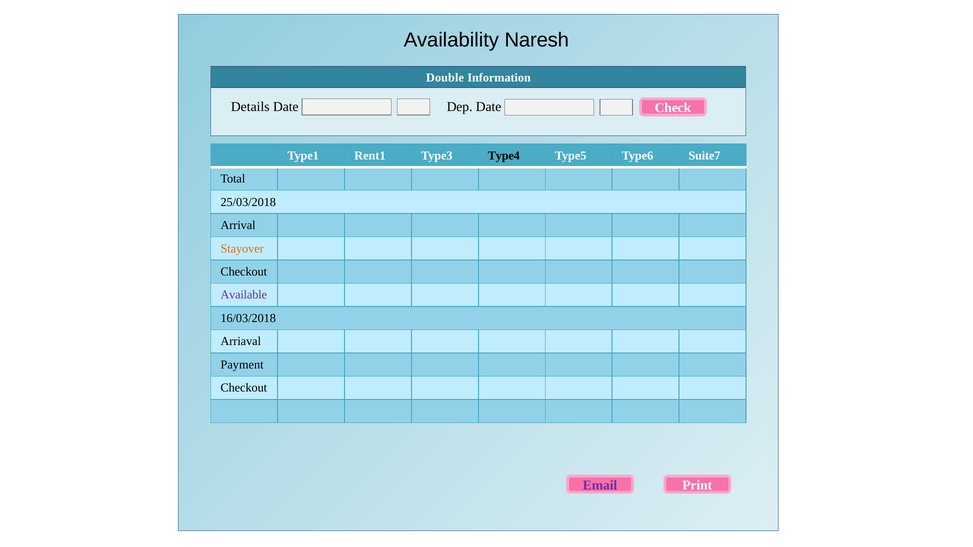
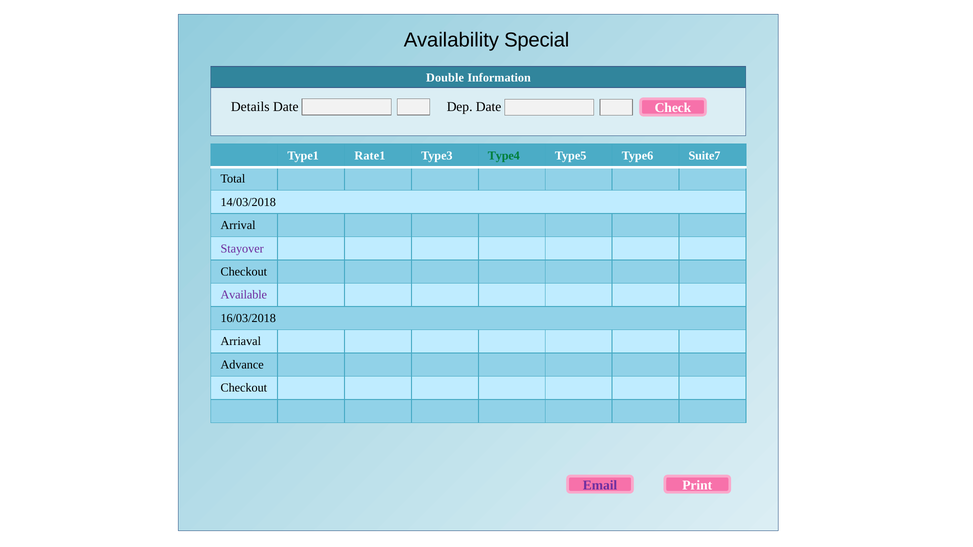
Naresh: Naresh -> Special
Rent1: Rent1 -> Rate1
Type4 colour: black -> green
25/03/2018: 25/03/2018 -> 14/03/2018
Stayover colour: orange -> purple
Payment: Payment -> Advance
